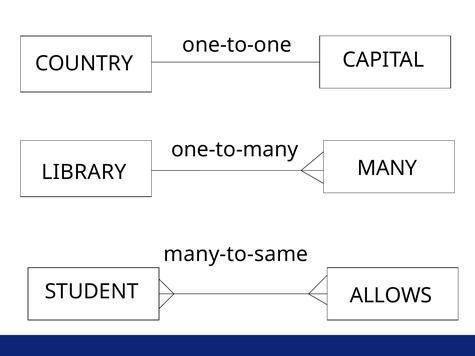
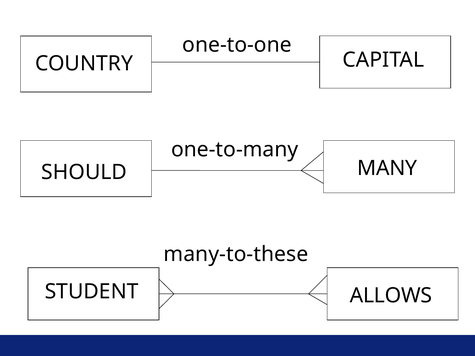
LIBRARY: LIBRARY -> SHOULD
many-to-same: many-to-same -> many-to-these
